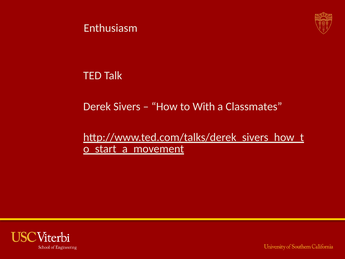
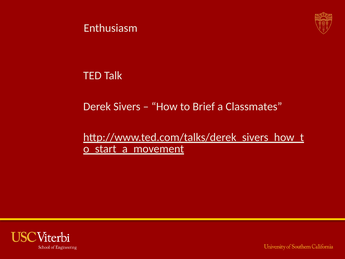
With: With -> Brief
